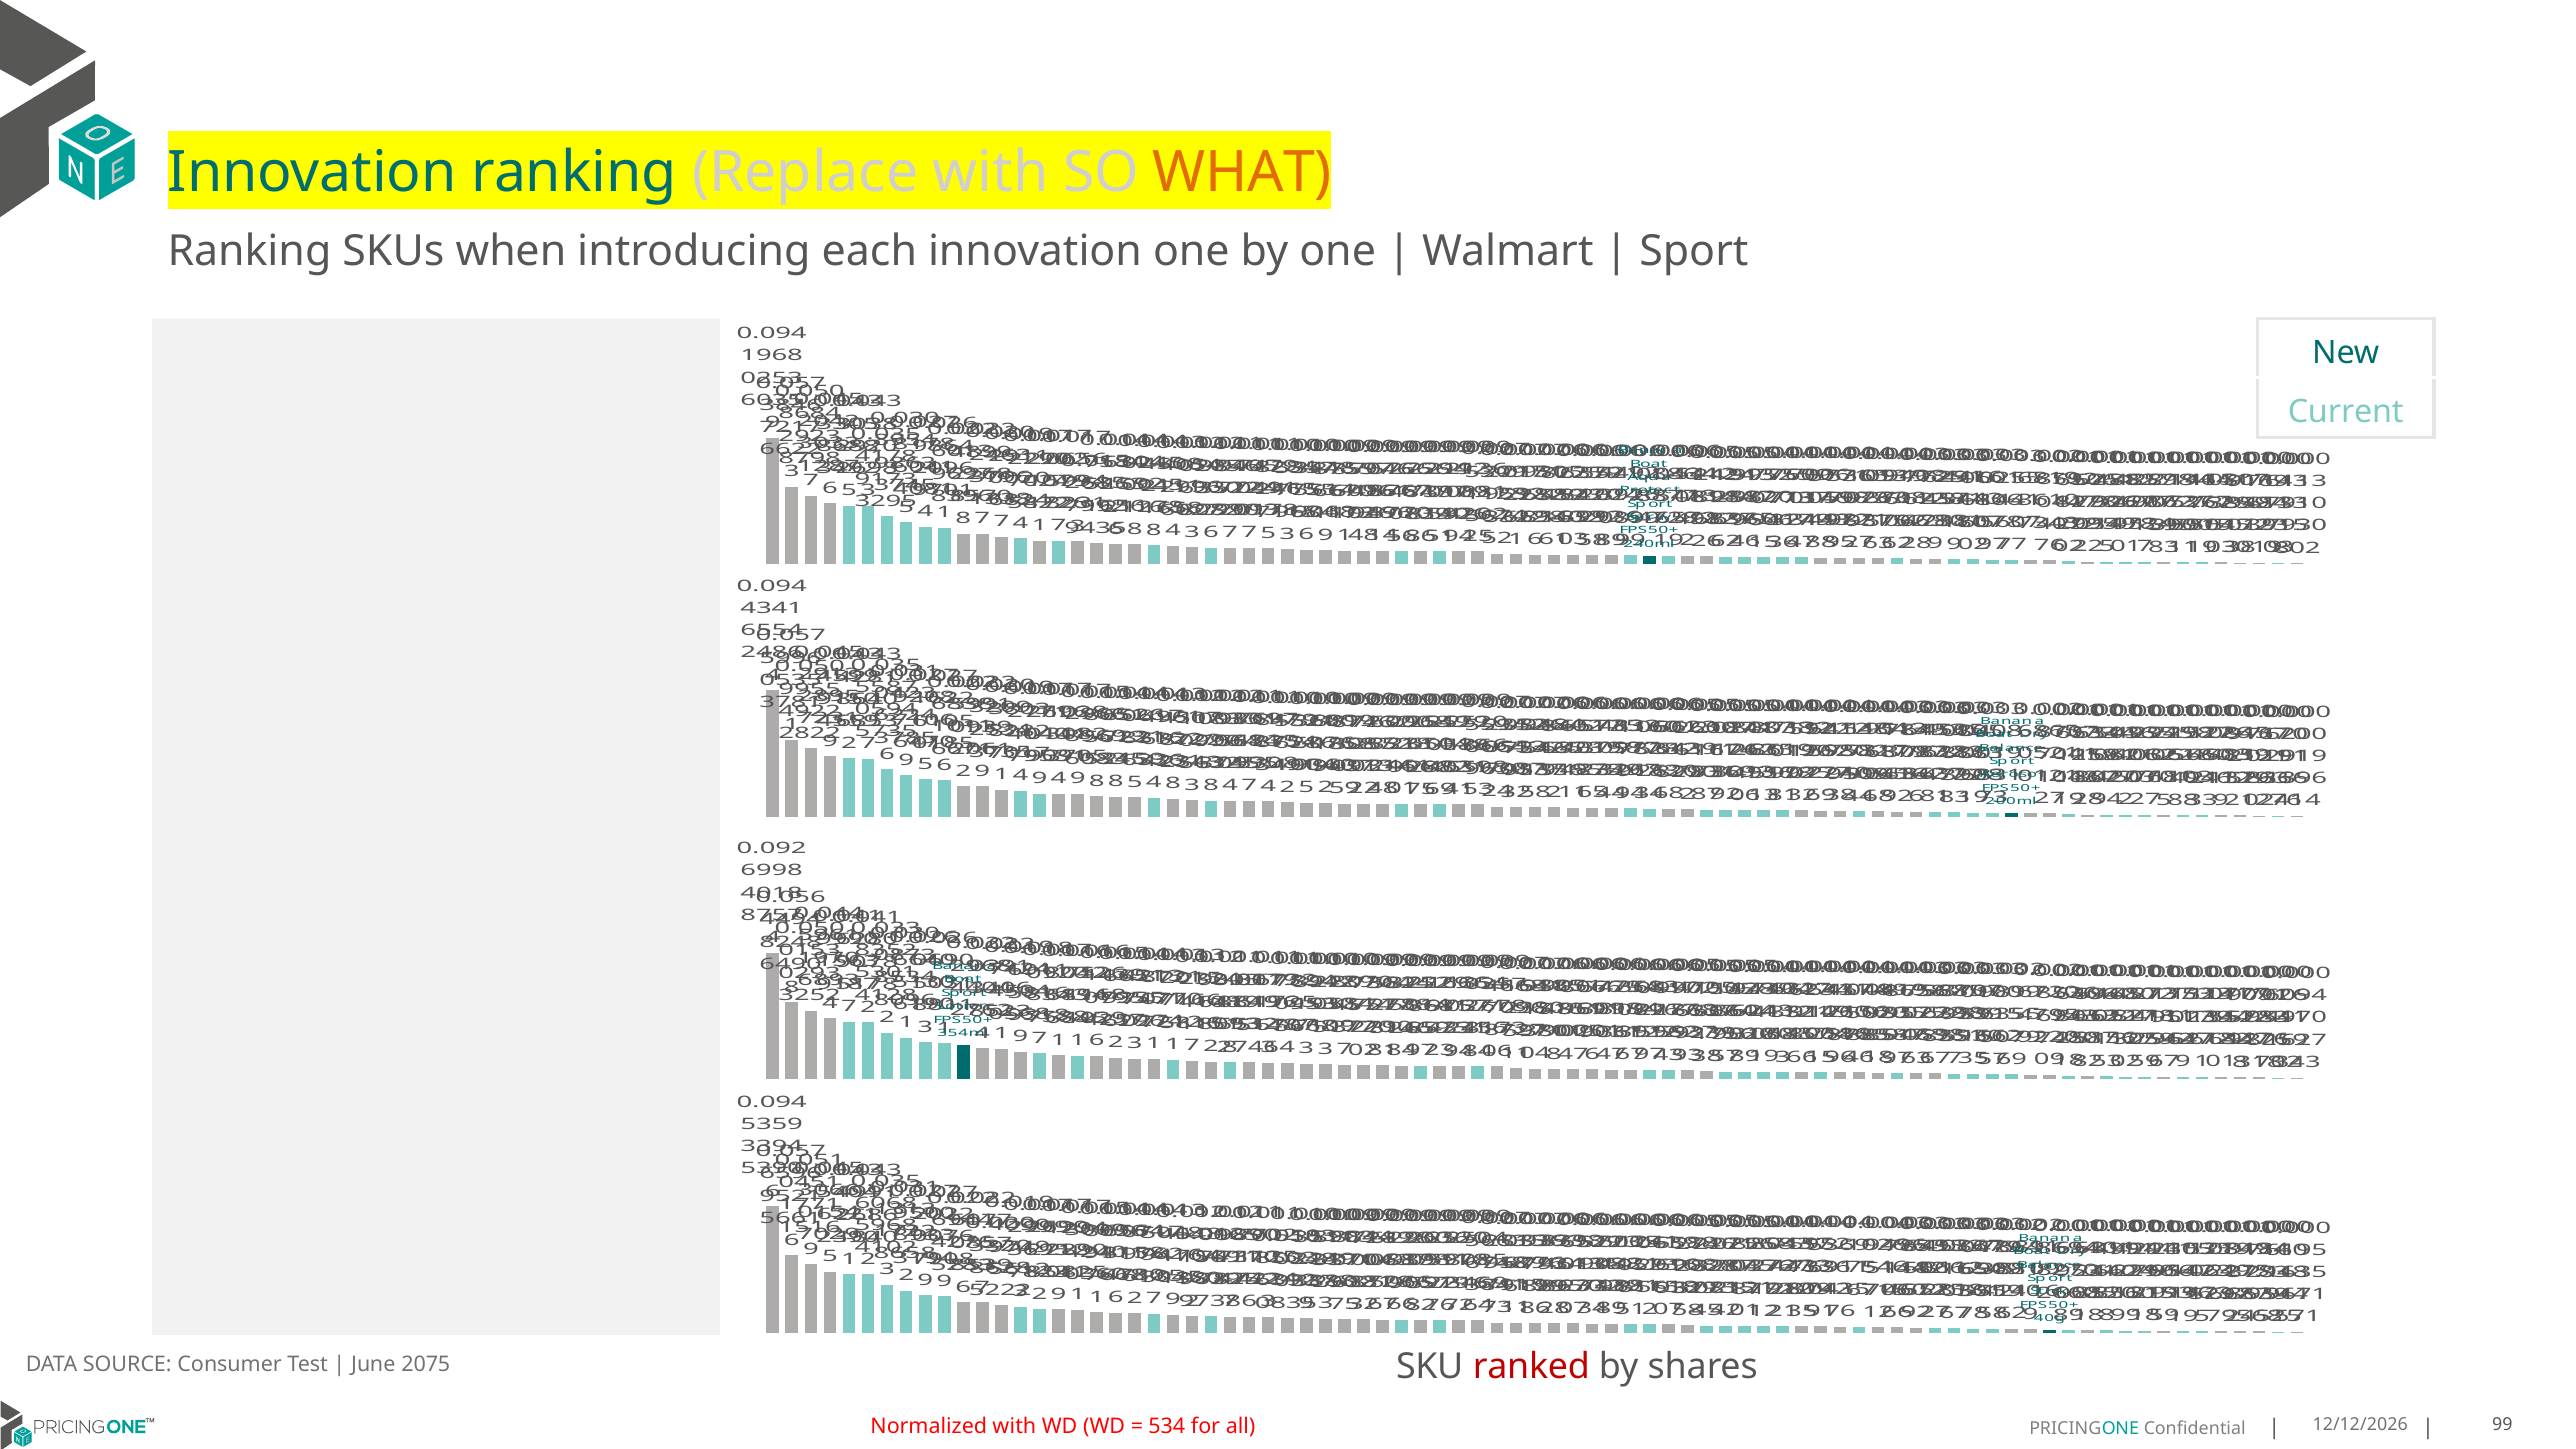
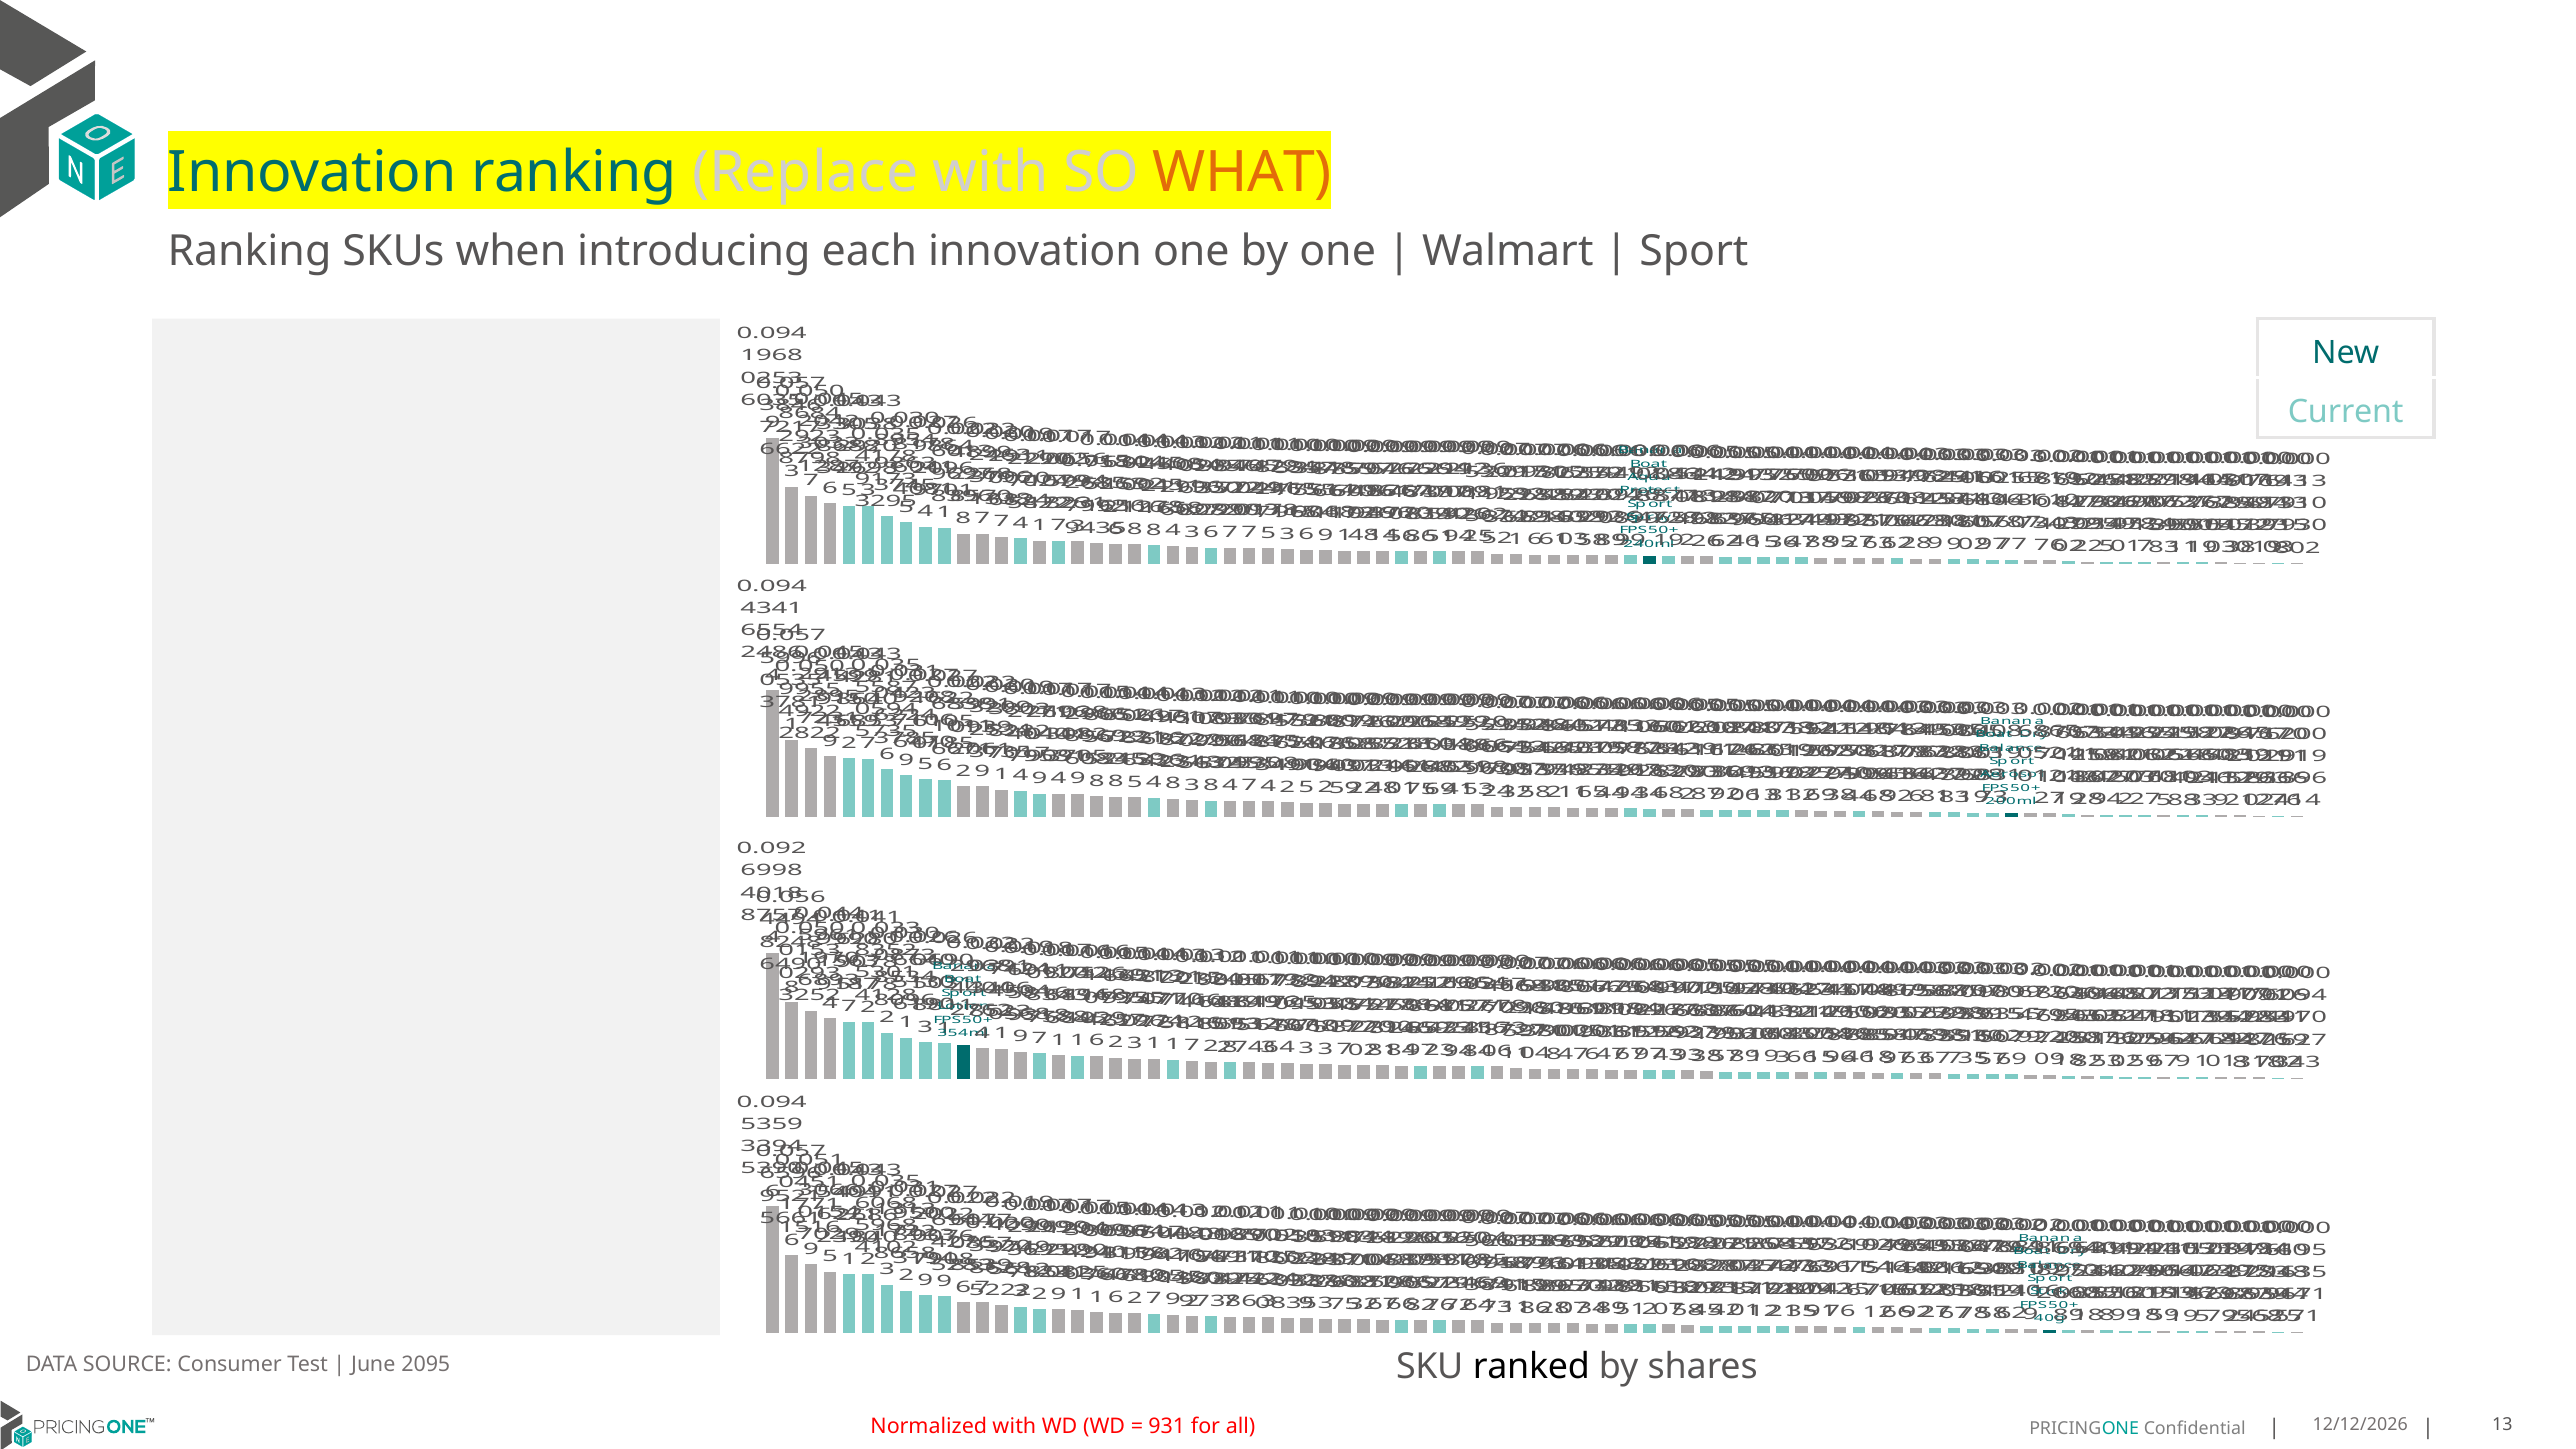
ranked colour: red -> black
2075: 2075 -> 2095
534: 534 -> 931
all 99: 99 -> 13
